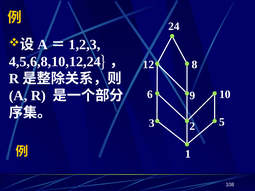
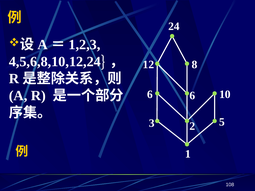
6 9: 9 -> 6
